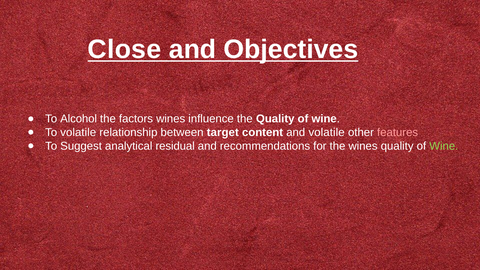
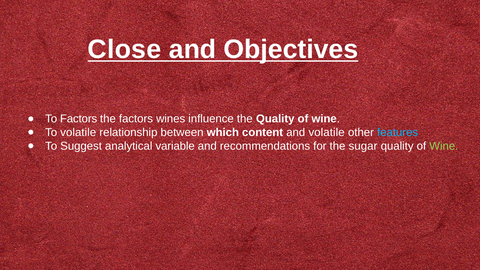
To Alcohol: Alcohol -> Factors
target: target -> which
features colour: pink -> light blue
residual: residual -> variable
the wines: wines -> sugar
